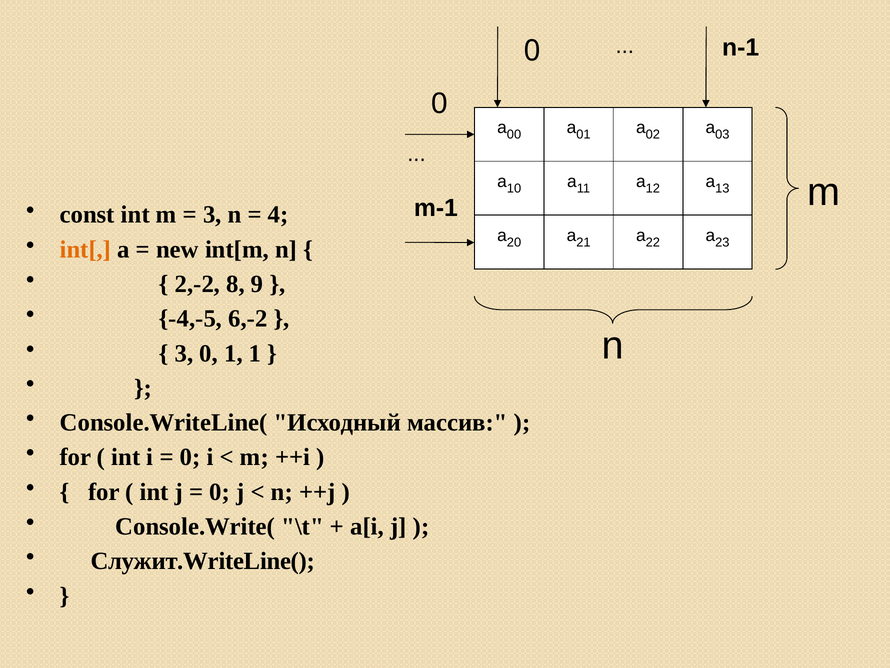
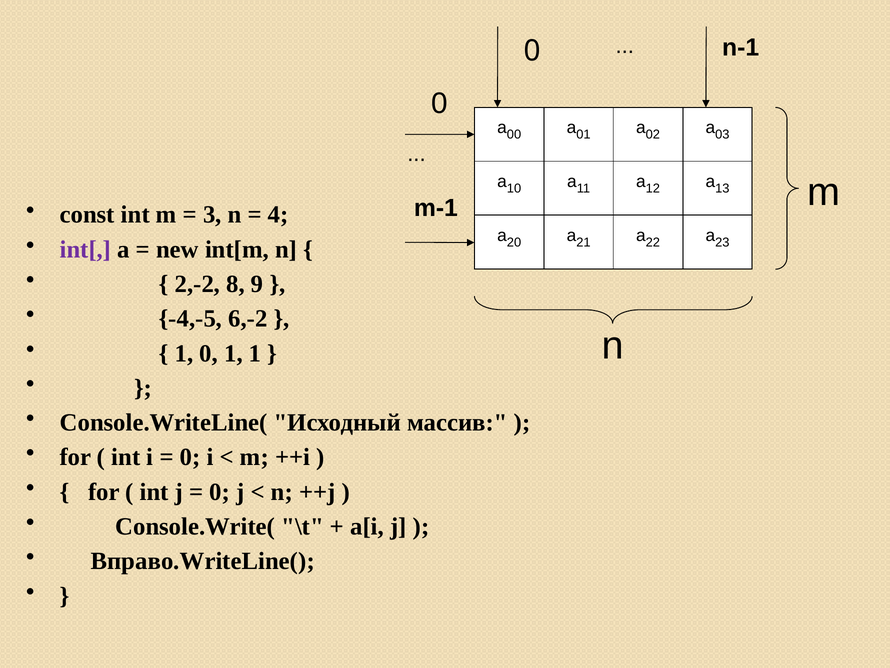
int[ colour: orange -> purple
3 at (184, 353): 3 -> 1
Служит.WriteLine(: Служит.WriteLine( -> Вправо.WriteLine(
